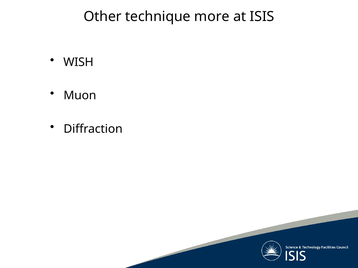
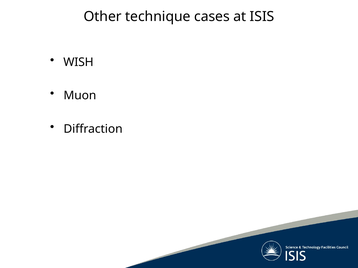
more: more -> cases
